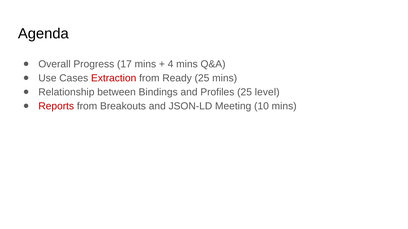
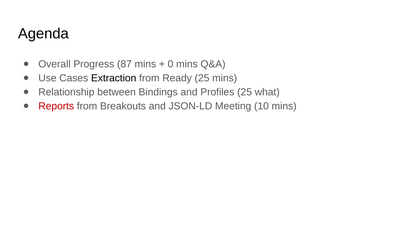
17: 17 -> 87
4: 4 -> 0
Extraction colour: red -> black
level: level -> what
